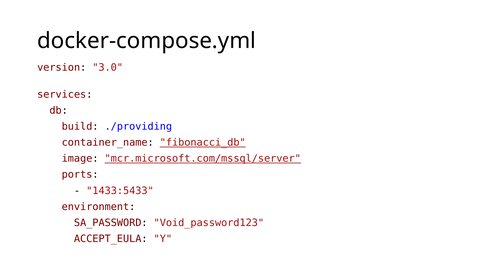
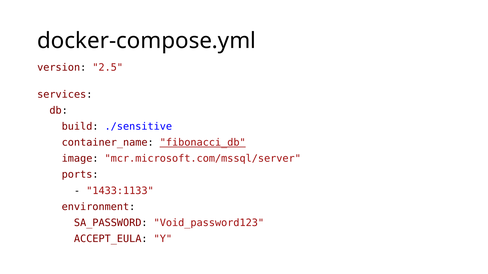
3.0: 3.0 -> 2.5
./providing: ./providing -> ./sensitive
mcr.microsoft.com/mssql/server underline: present -> none
1433:5433: 1433:5433 -> 1433:1133
